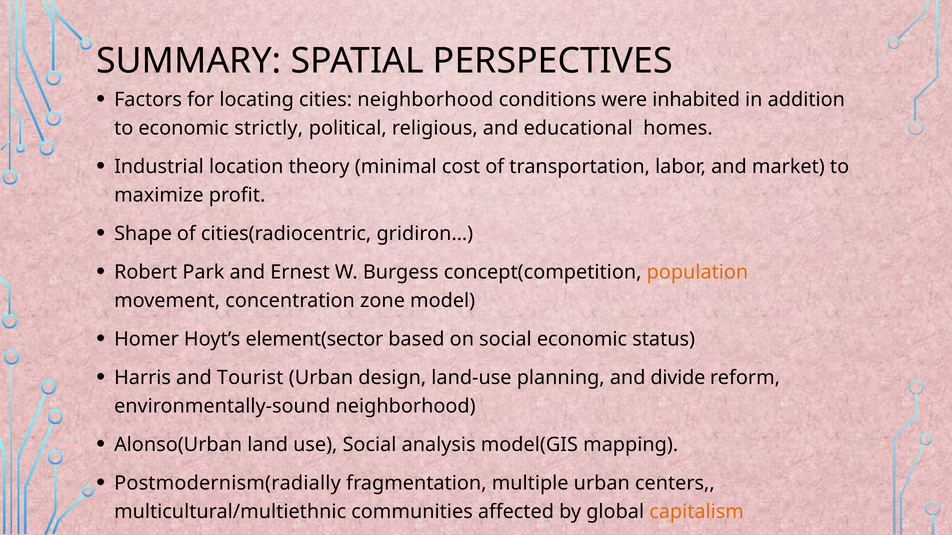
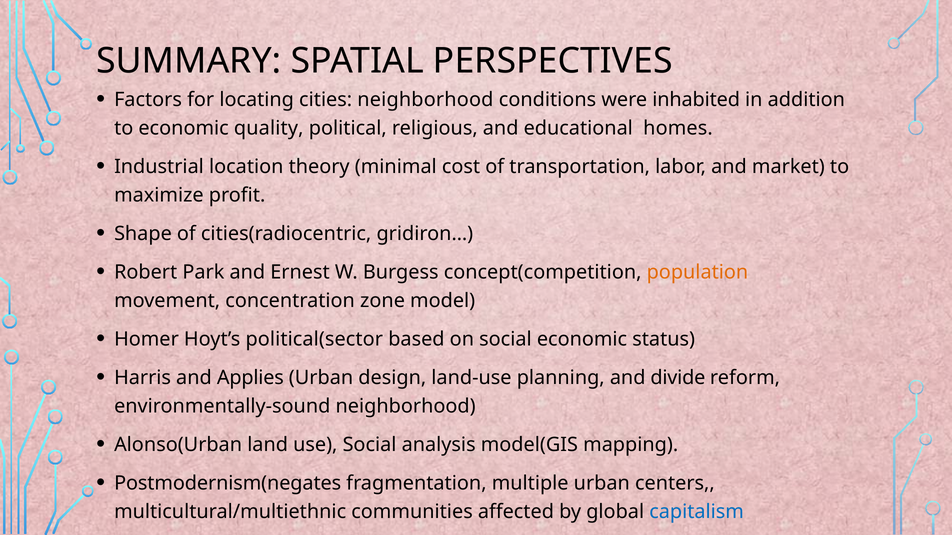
strictly: strictly -> quality
element(sector: element(sector -> political(sector
Tourist: Tourist -> Applies
Postmodernism(radially: Postmodernism(radially -> Postmodernism(negates
capitalism colour: orange -> blue
